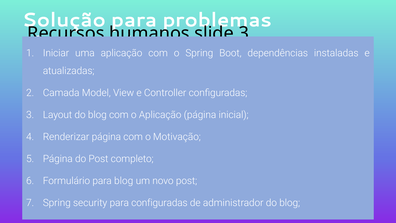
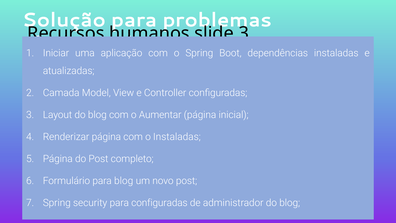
o Aplicação: Aplicação -> Aumentar
o Motivação: Motivação -> Instaladas
